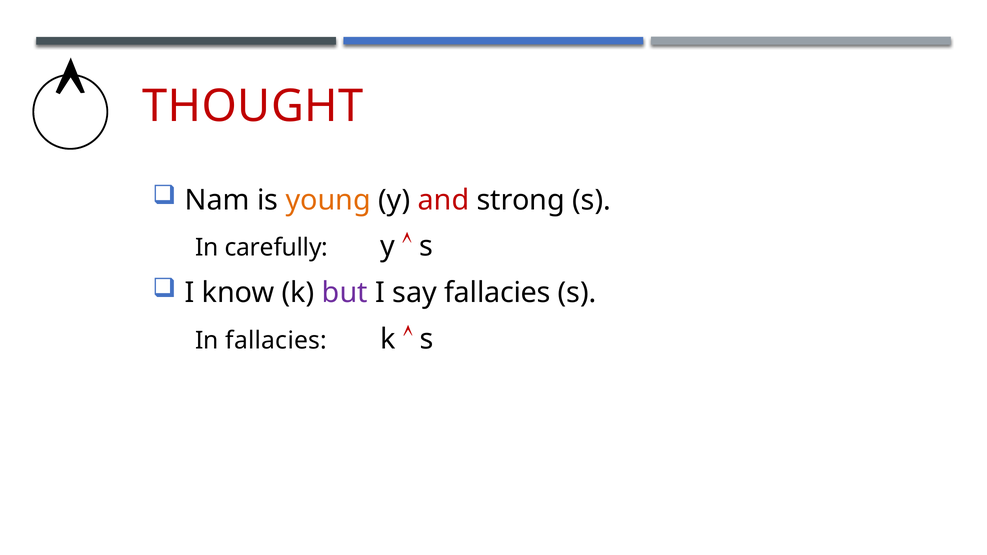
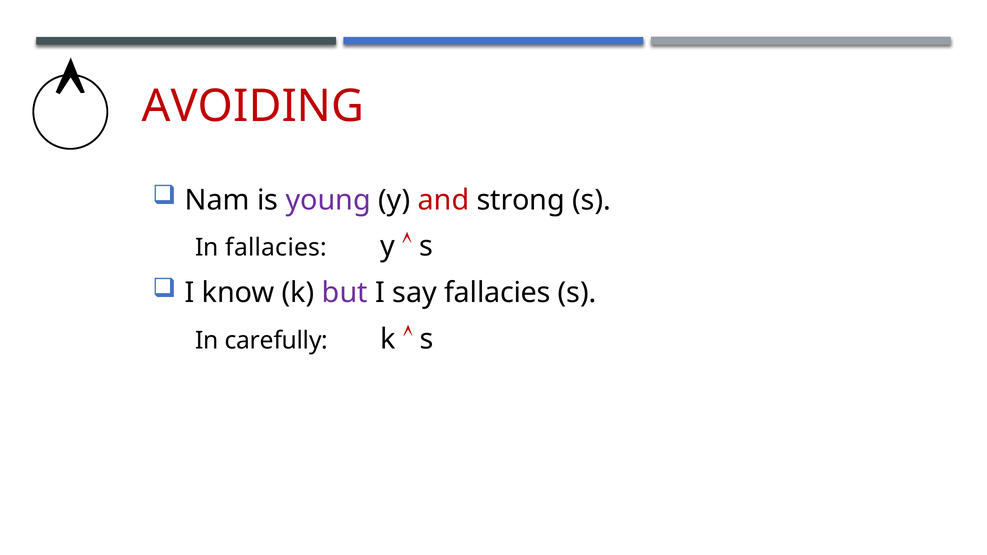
THOUGHT: THOUGHT -> AVOIDING
young colour: orange -> purple
In carefully: carefully -> fallacies
In fallacies: fallacies -> carefully
